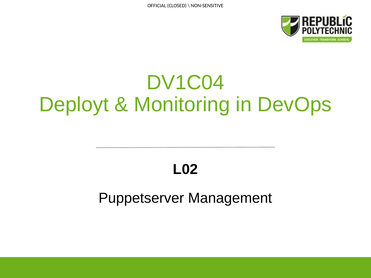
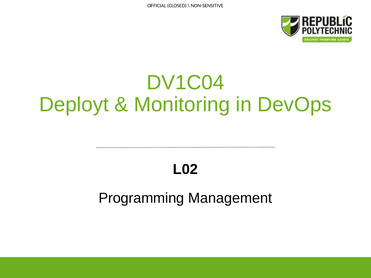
Puppetserver: Puppetserver -> Programming
